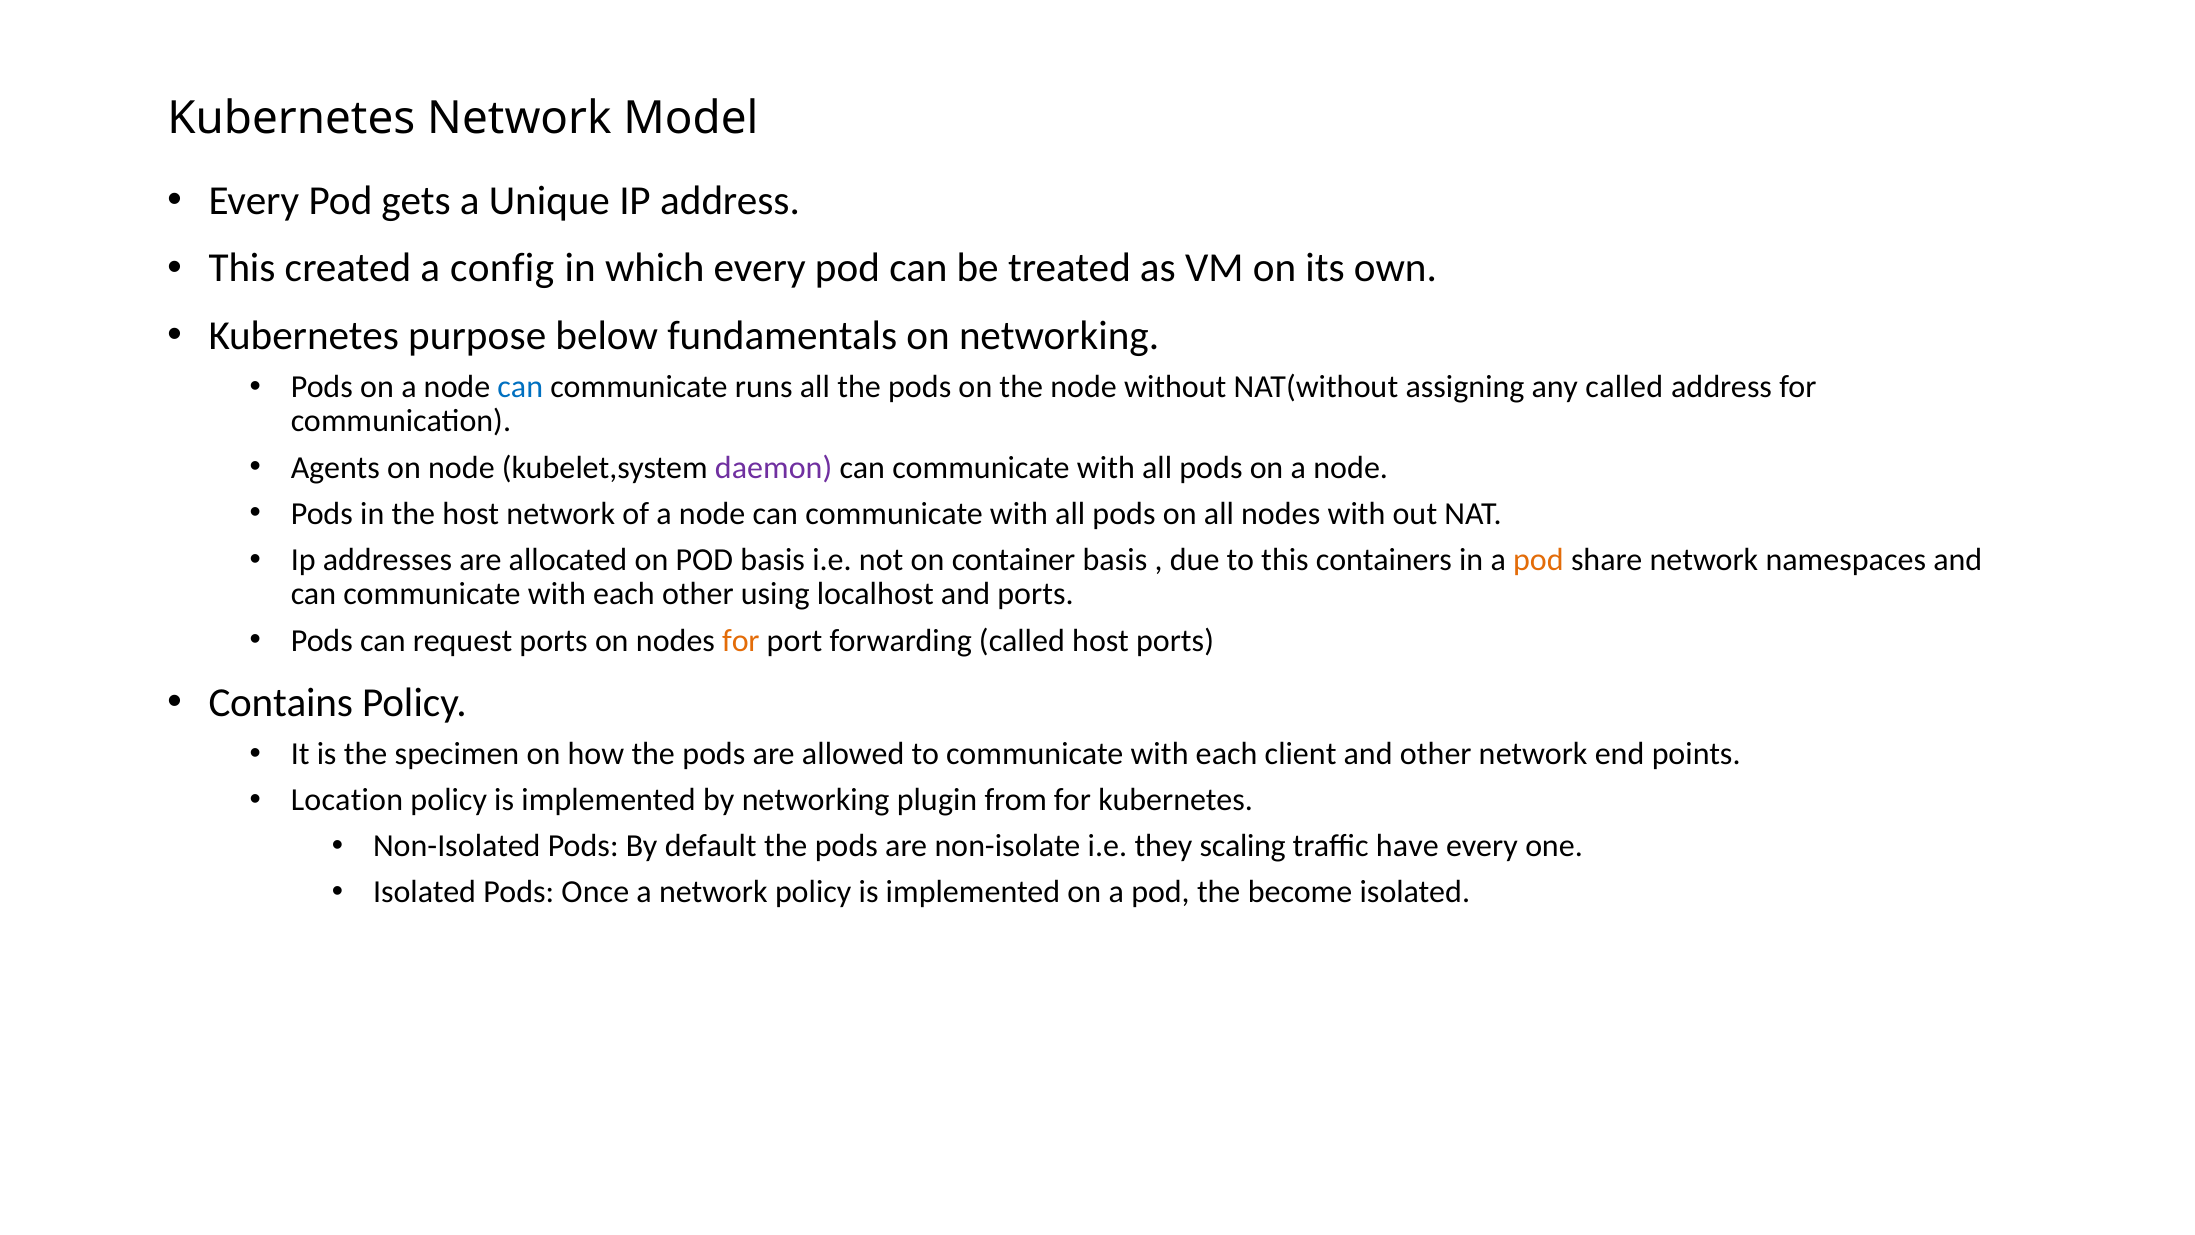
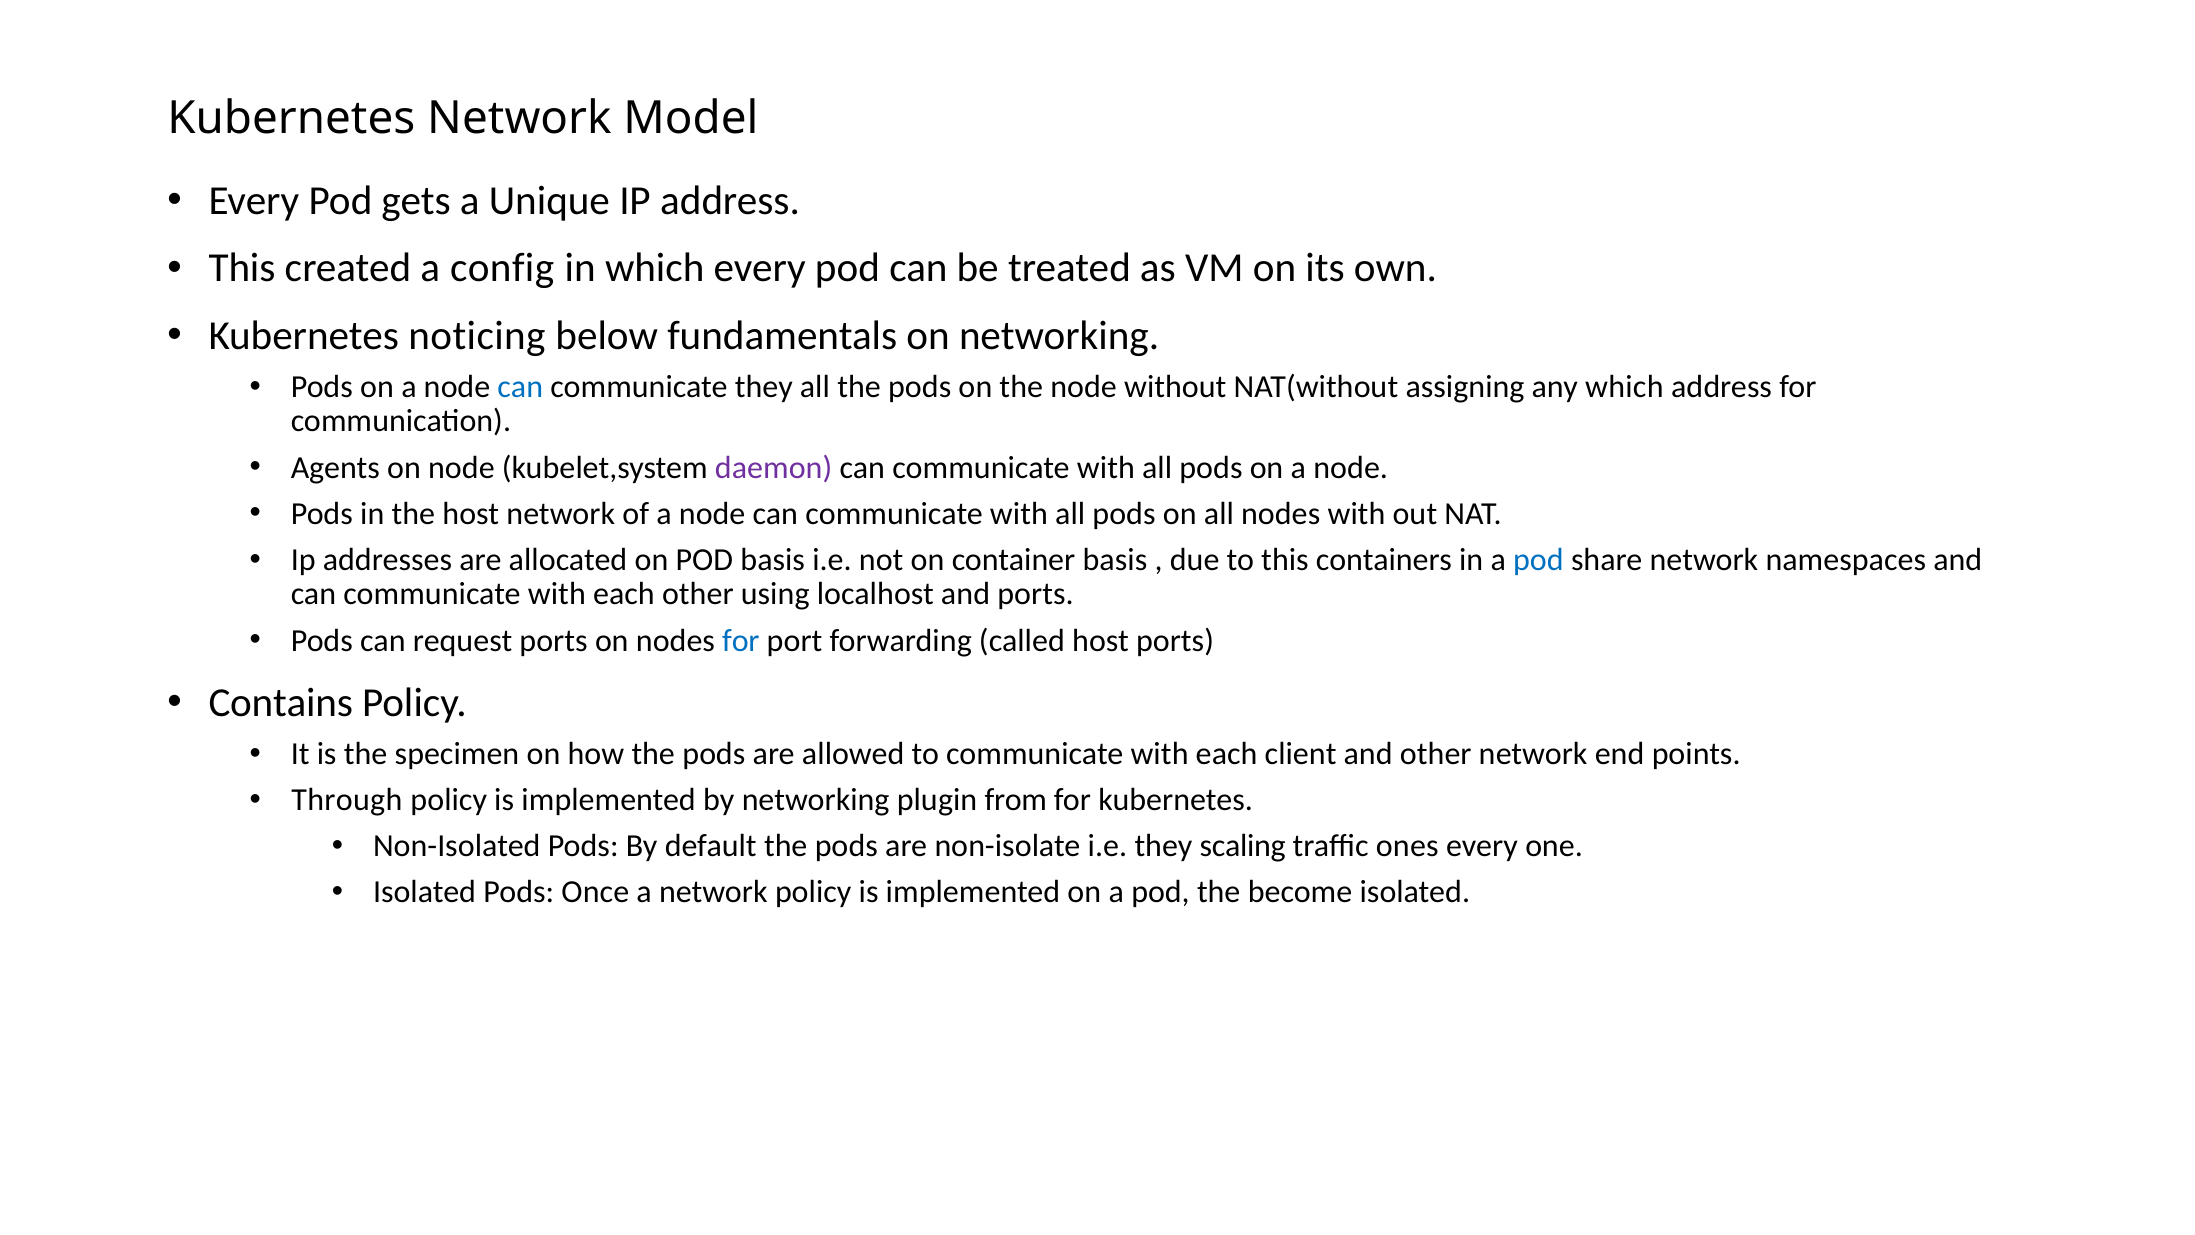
purpose: purpose -> noticing
communicate runs: runs -> they
any called: called -> which
pod at (1538, 560) colour: orange -> blue
for at (741, 640) colour: orange -> blue
Location: Location -> Through
have: have -> ones
